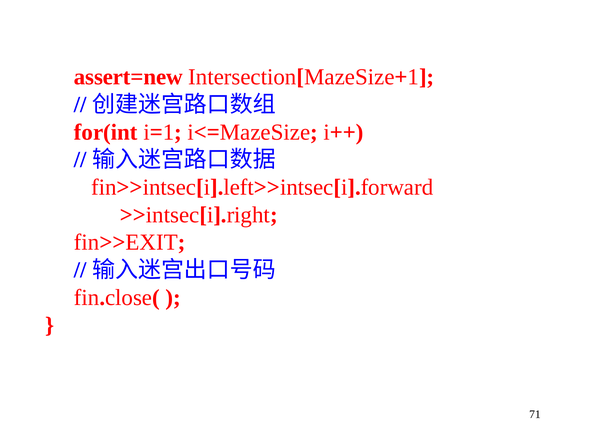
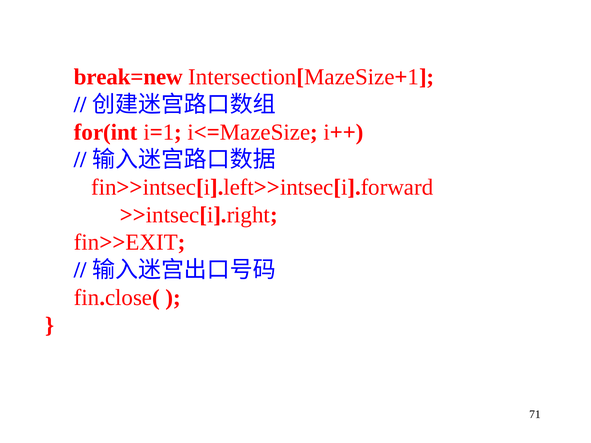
assert=new: assert=new -> break=new
